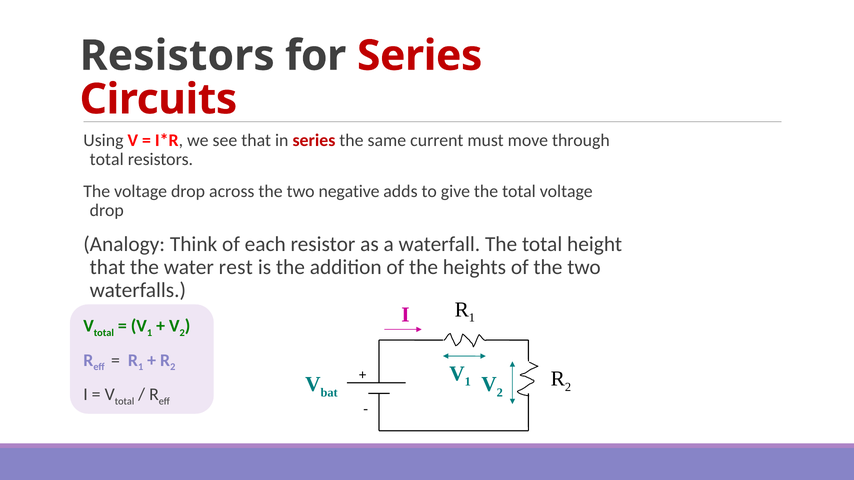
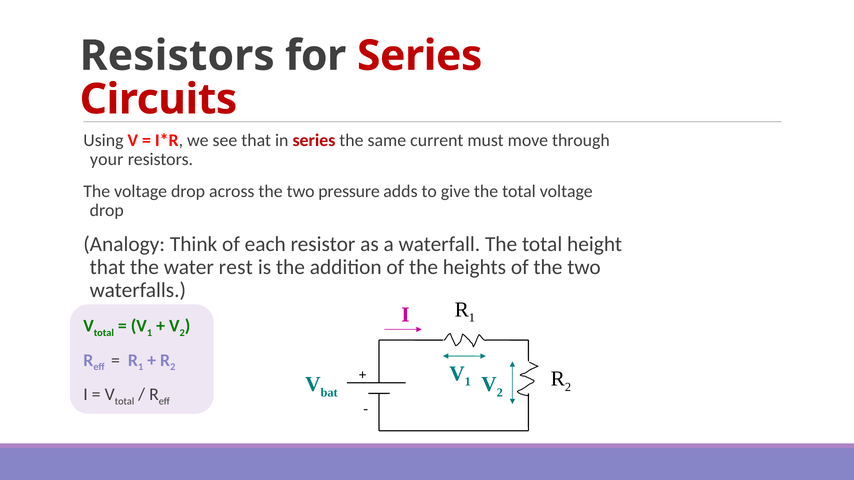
total at (107, 160): total -> your
negative: negative -> pressure
